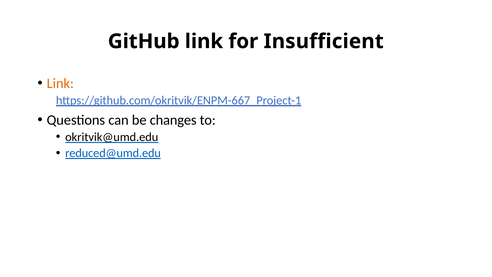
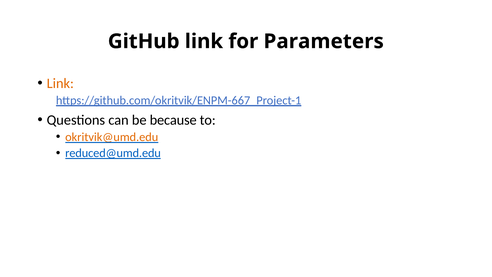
Insufficient: Insufficient -> Parameters
changes: changes -> because
okritvik@umd.edu colour: black -> orange
